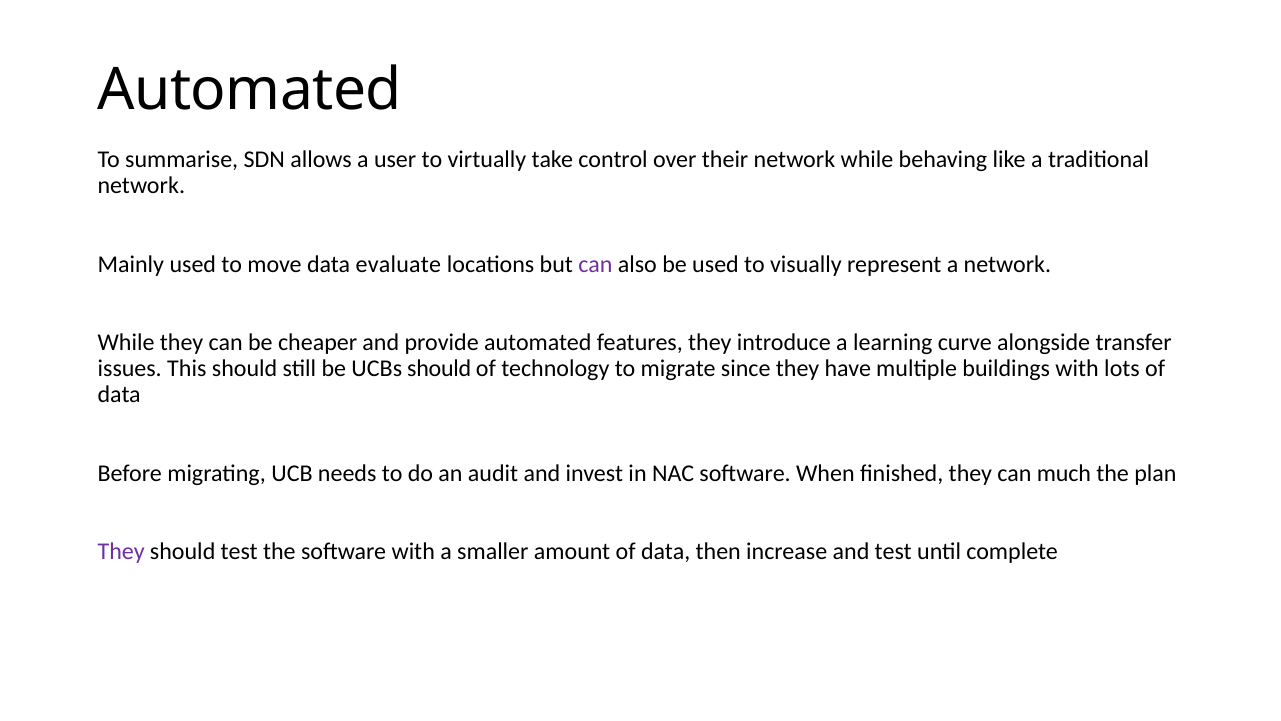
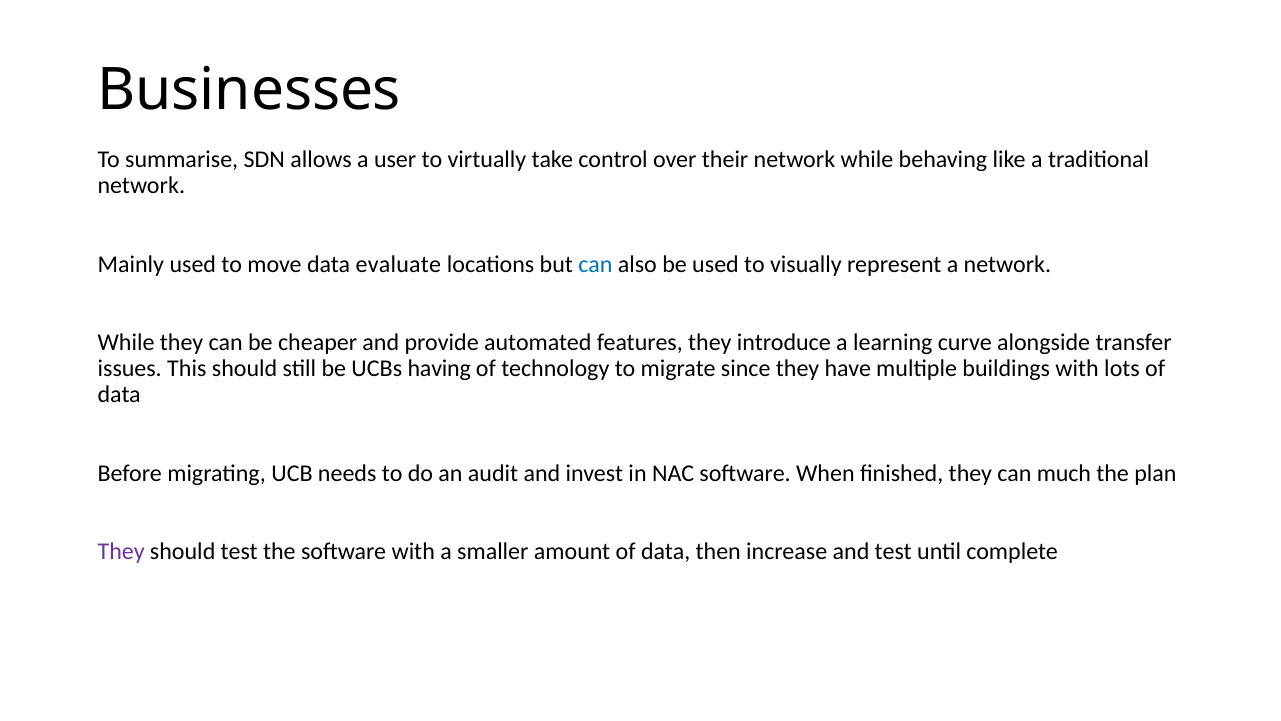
Automated at (250, 90): Automated -> Businesses
can at (595, 264) colour: purple -> blue
UCBs should: should -> having
